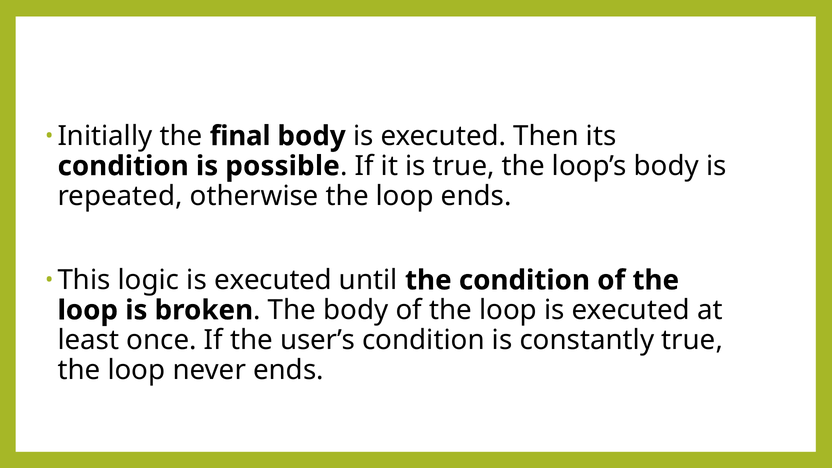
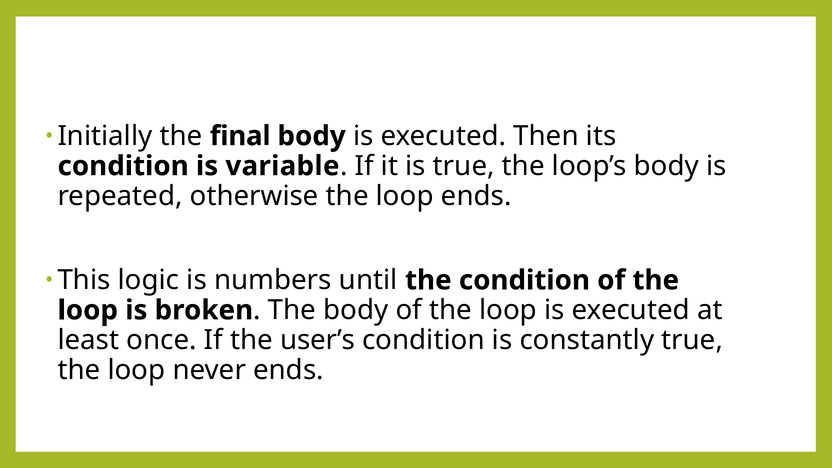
possible: possible -> variable
logic is executed: executed -> numbers
